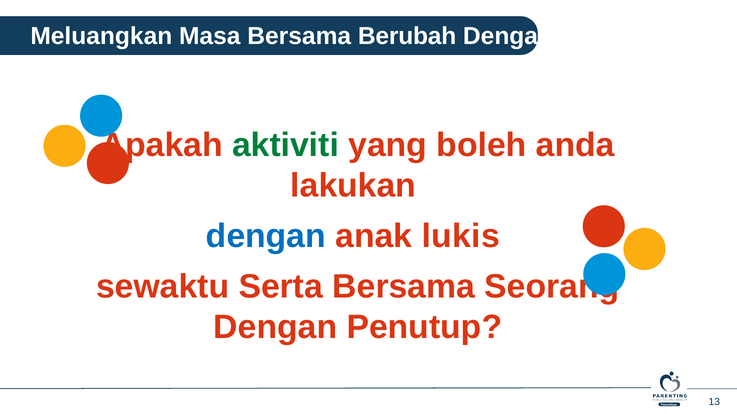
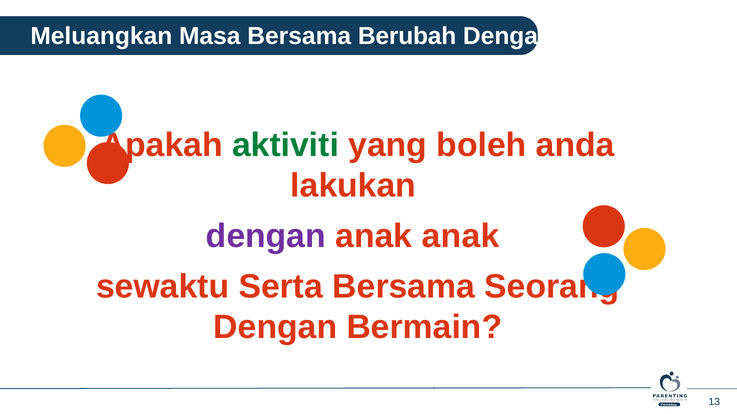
dengan at (266, 236) colour: blue -> purple
anak lukis: lukis -> anak
Penutup: Penutup -> Bermain
